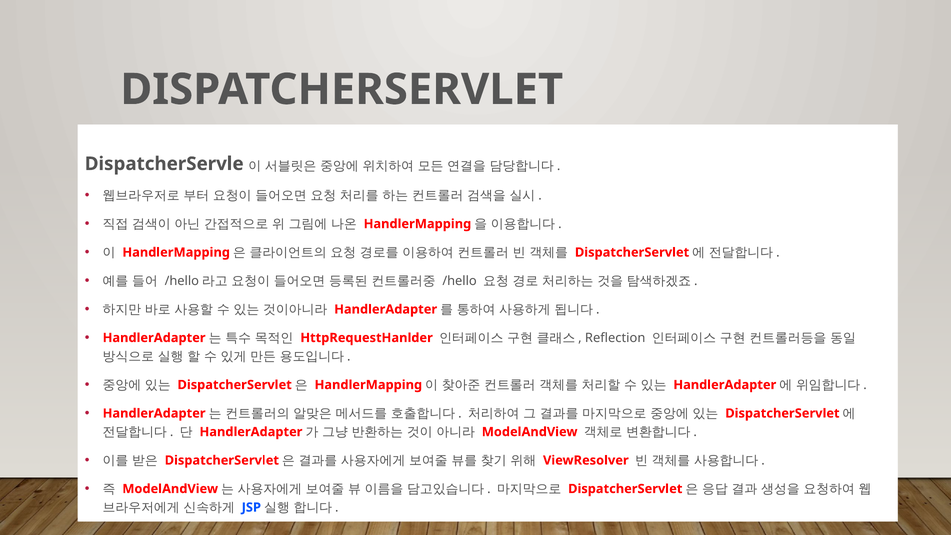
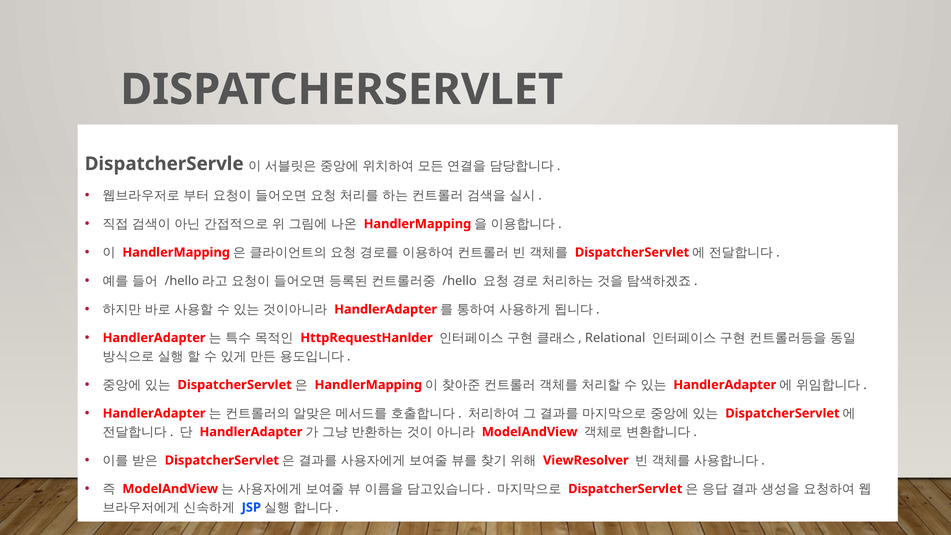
Reflection: Reflection -> Relational
